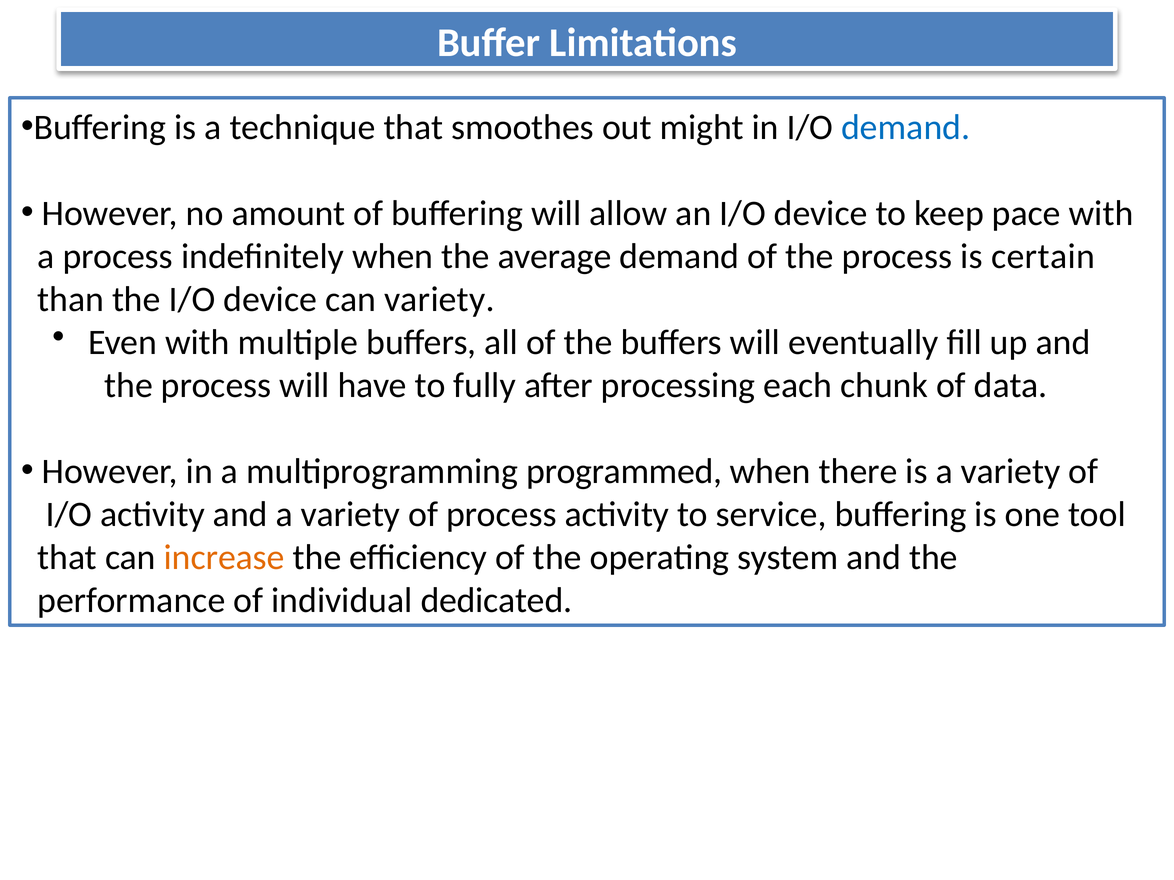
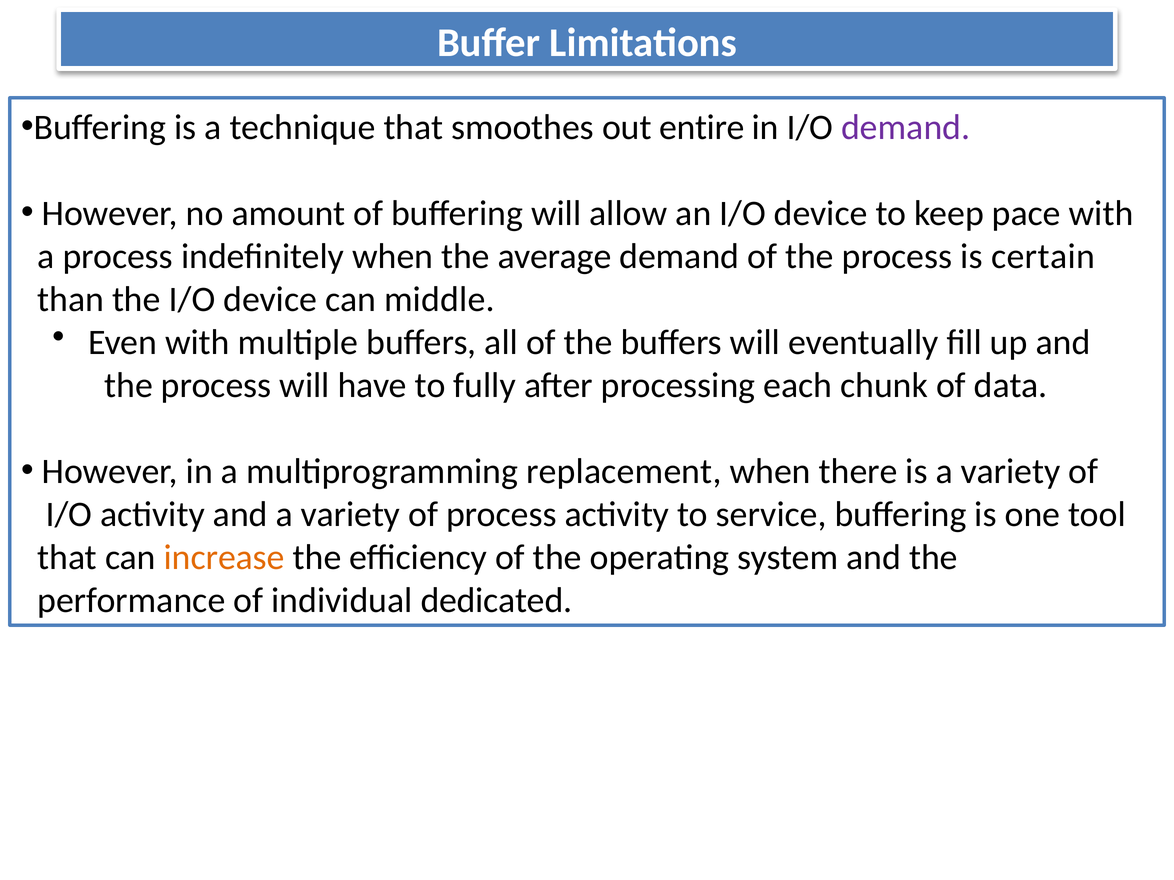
might: might -> entire
demand at (906, 128) colour: blue -> purple
can variety: variety -> middle
programmed: programmed -> replacement
